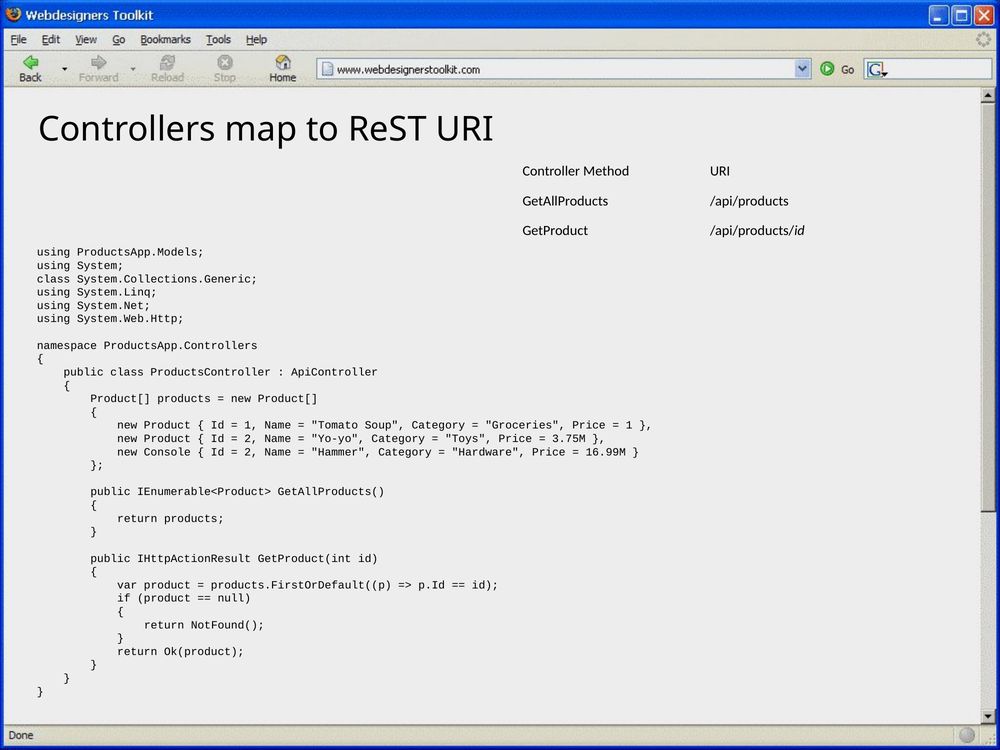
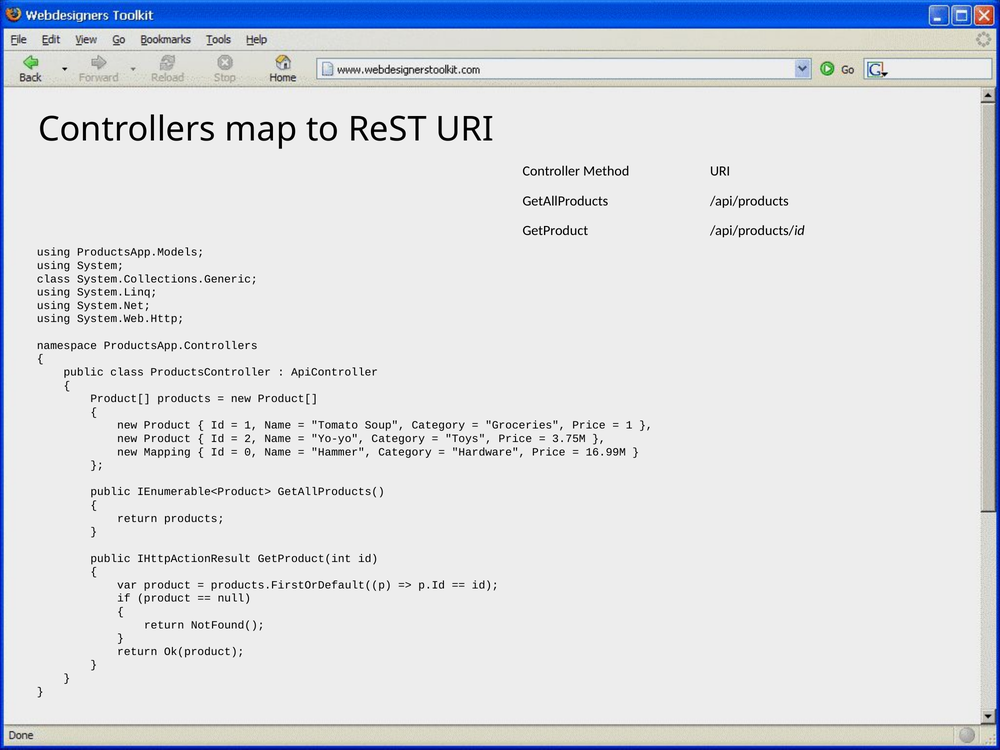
Console: Console -> Mapping
2 at (251, 452): 2 -> 0
